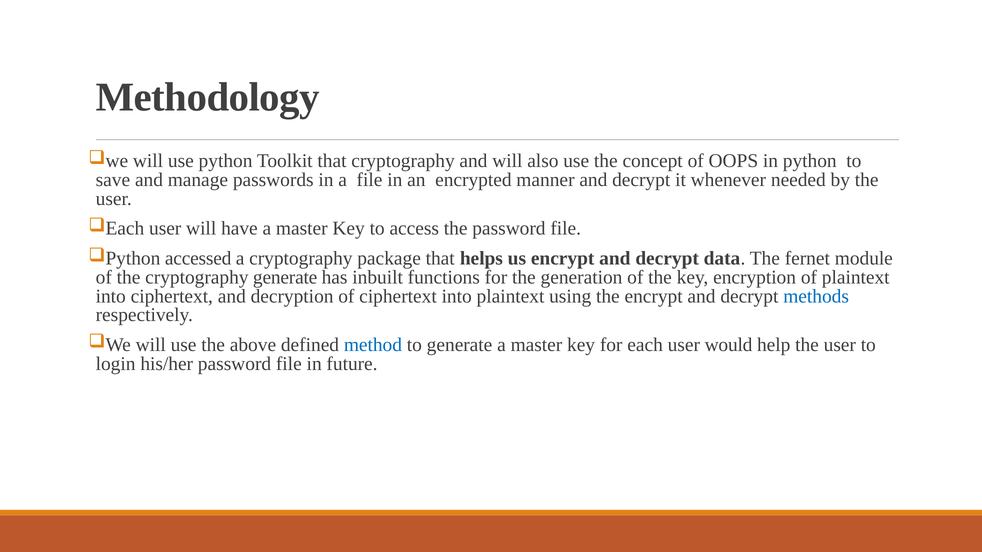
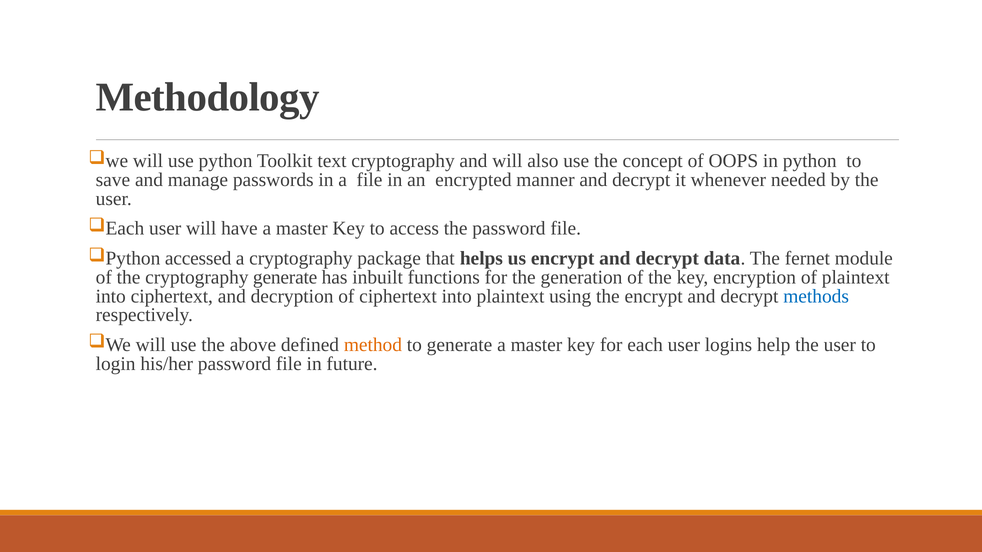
Toolkit that: that -> text
method colour: blue -> orange
would: would -> logins
